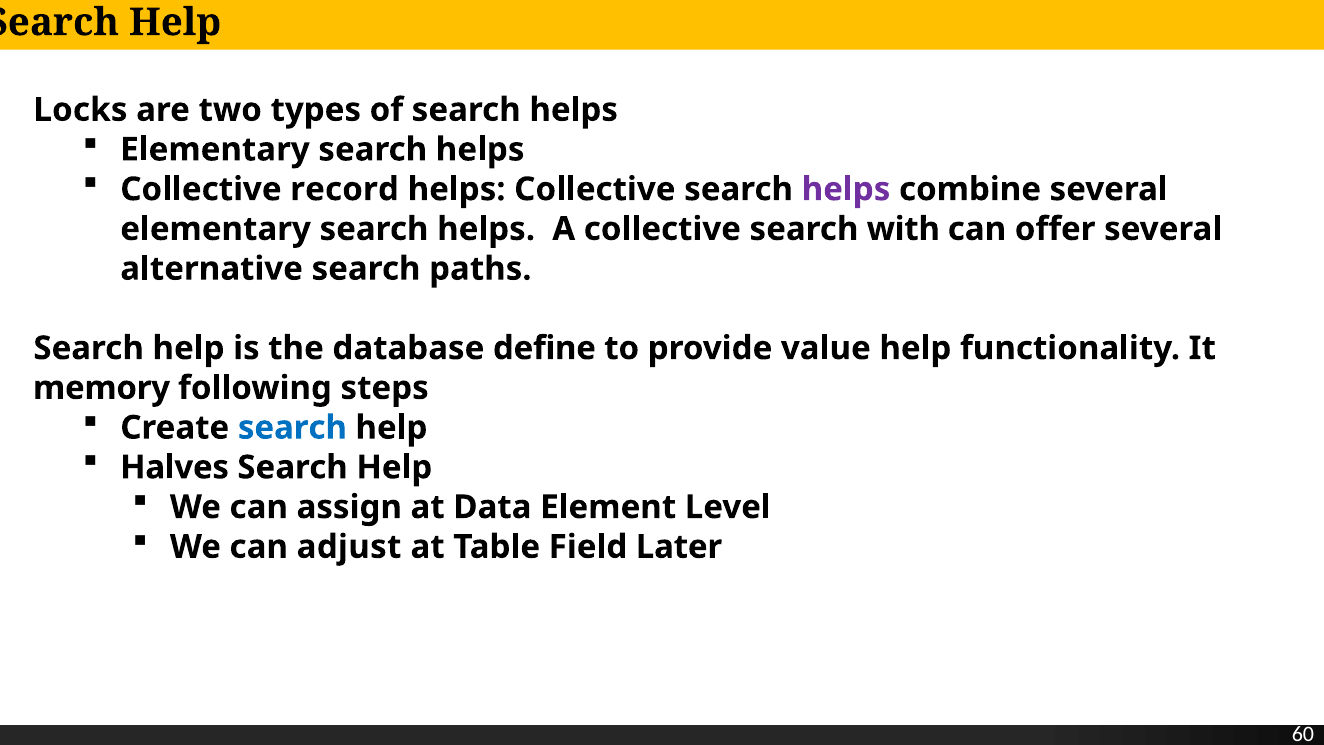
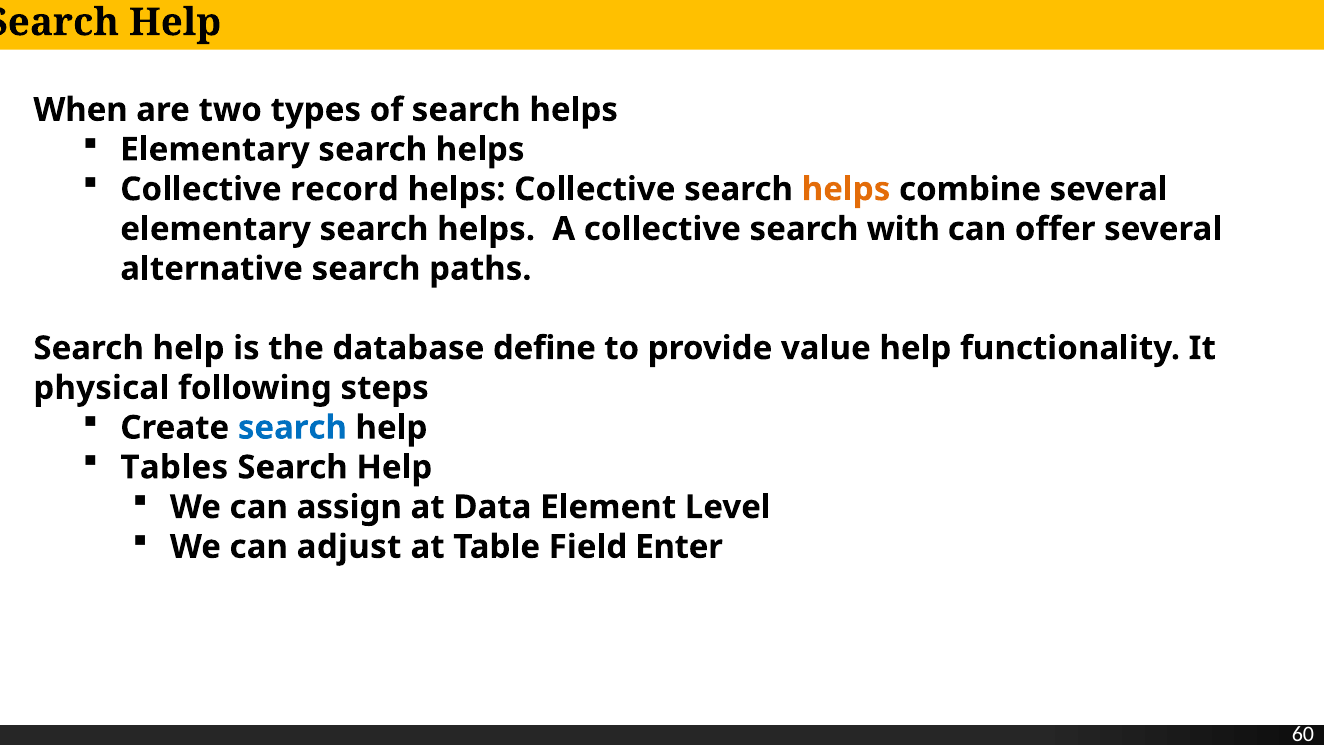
Locks: Locks -> When
helps at (846, 189) colour: purple -> orange
memory: memory -> physical
Halves: Halves -> Tables
Later: Later -> Enter
